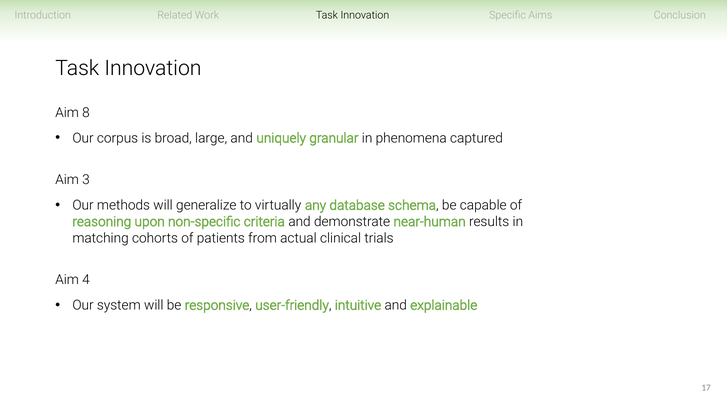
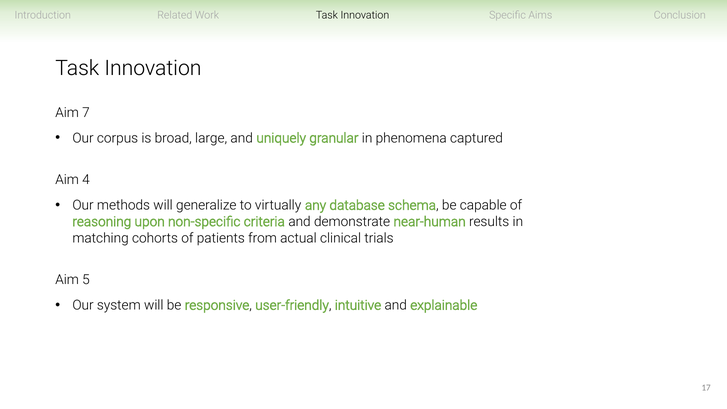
8: 8 -> 7
3: 3 -> 4
4: 4 -> 5
